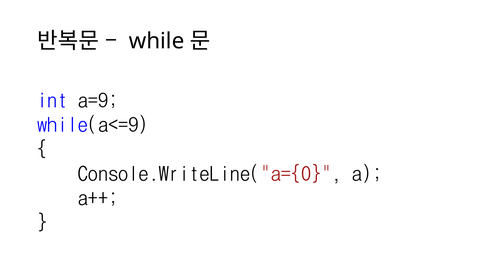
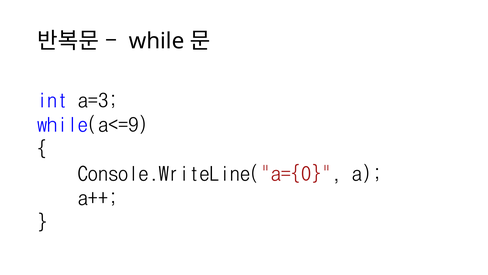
a=9: a=9 -> a=3
